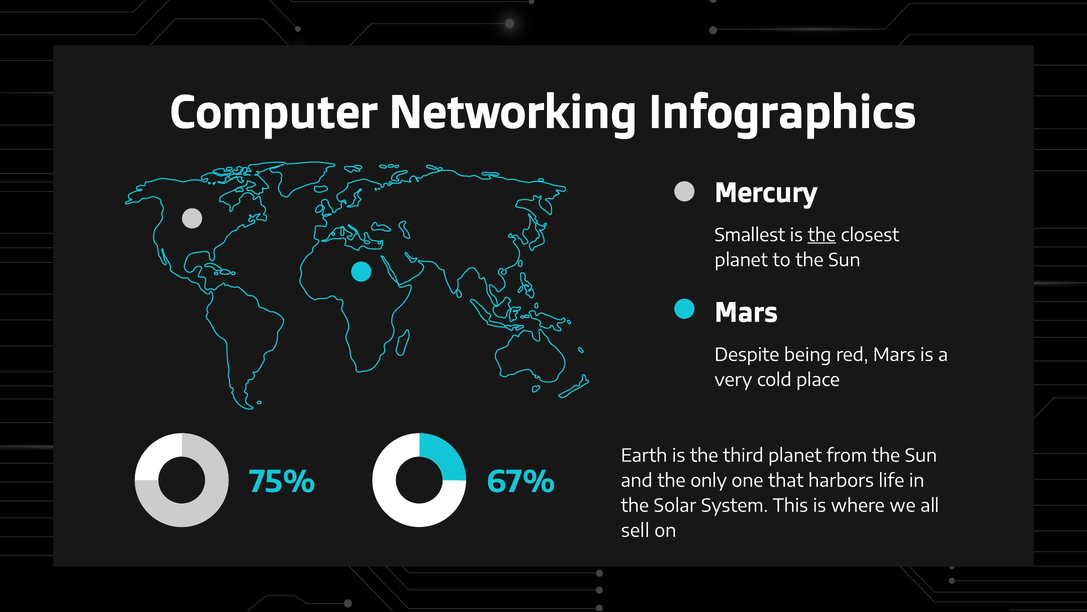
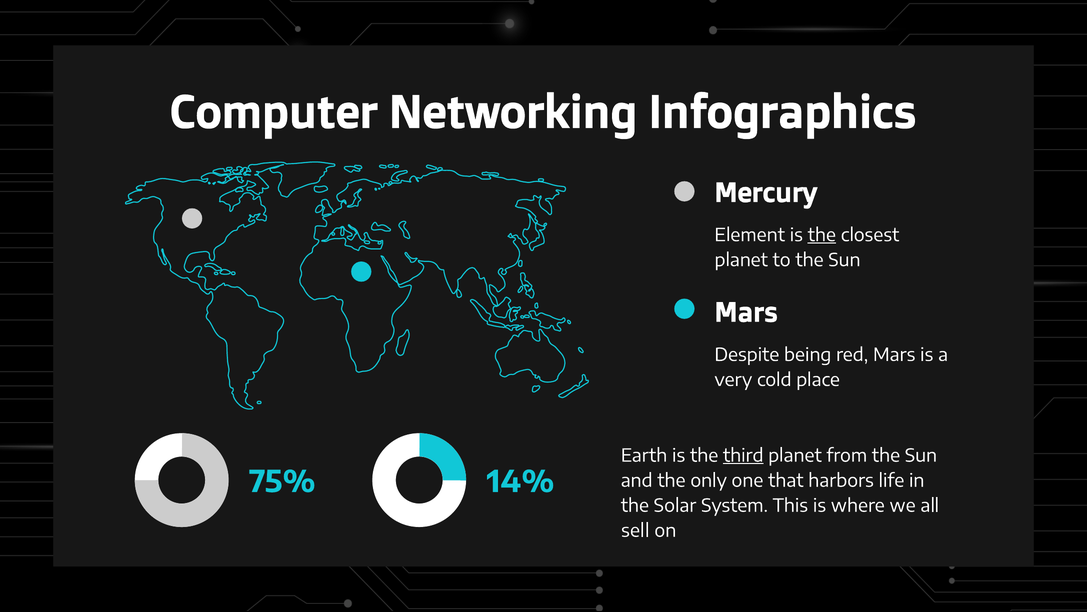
Smallest: Smallest -> Element
third underline: none -> present
67%: 67% -> 14%
